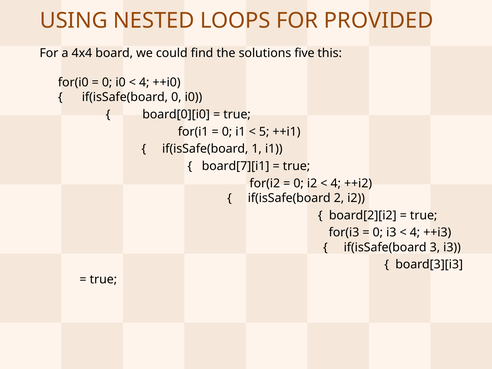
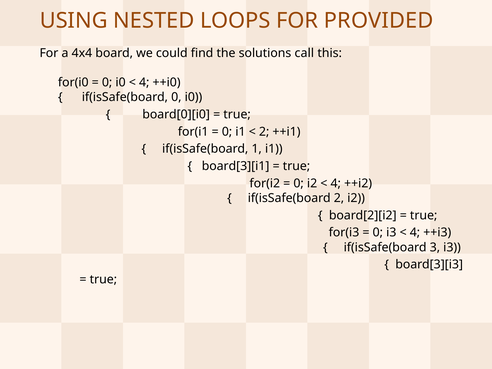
five: five -> call
5 at (264, 132): 5 -> 2
board[7][i1: board[7][i1 -> board[3][i1
